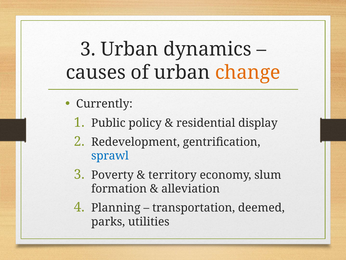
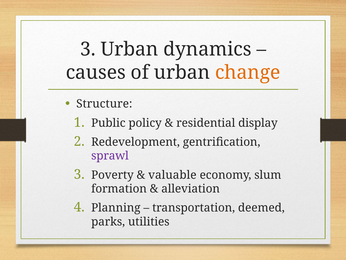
Currently: Currently -> Structure
sprawl colour: blue -> purple
territory: territory -> valuable
